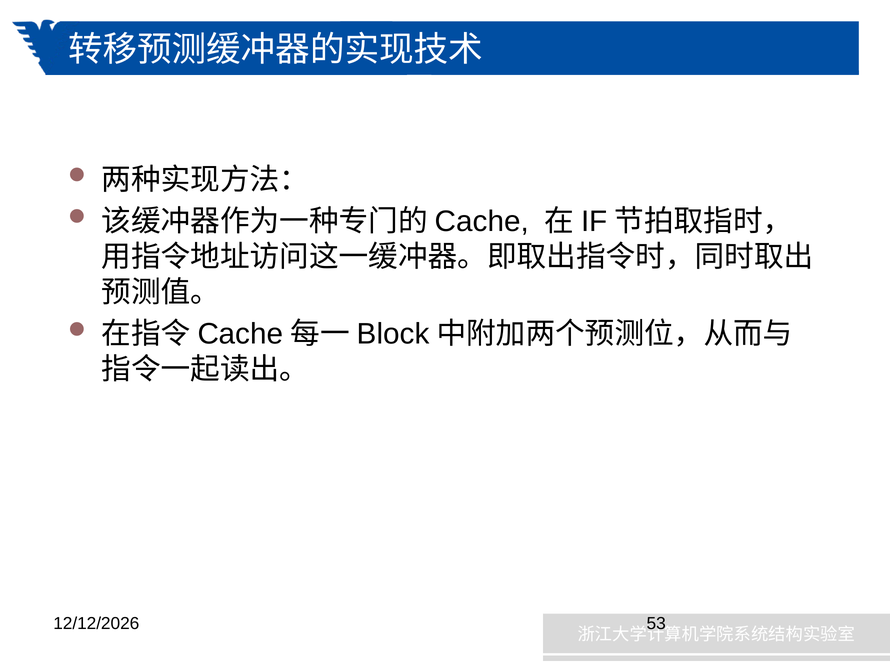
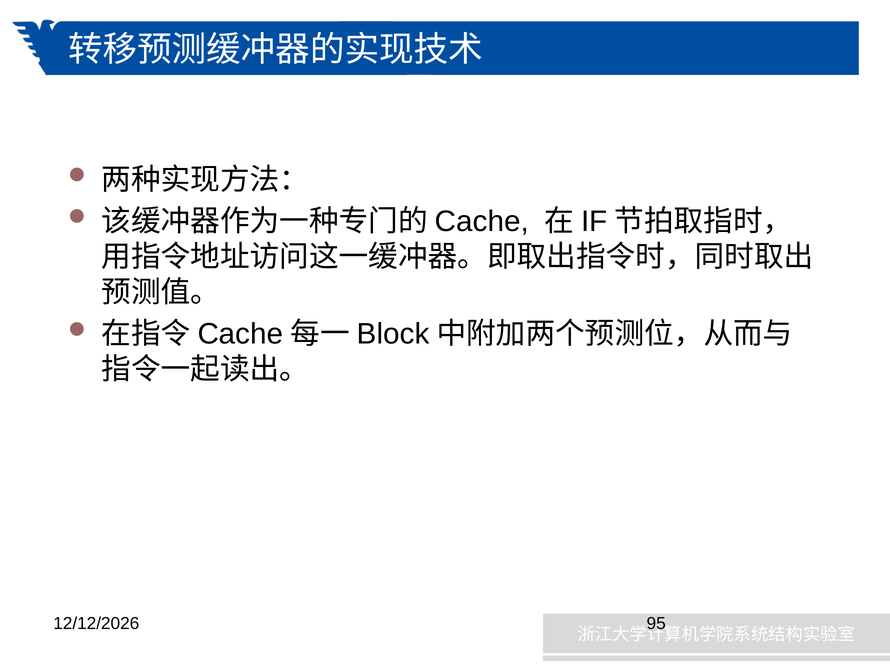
53: 53 -> 95
